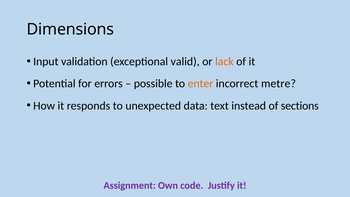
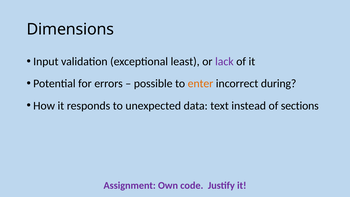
valid: valid -> least
lack colour: orange -> purple
metre: metre -> during
